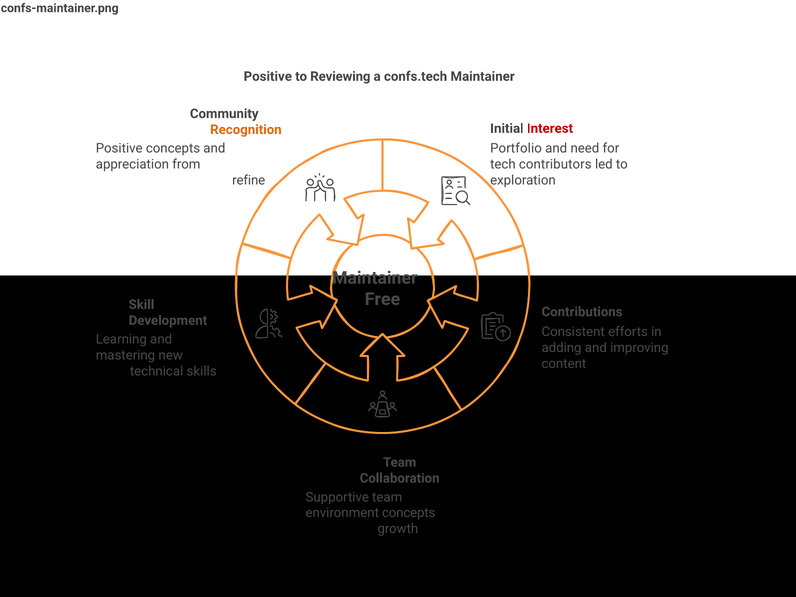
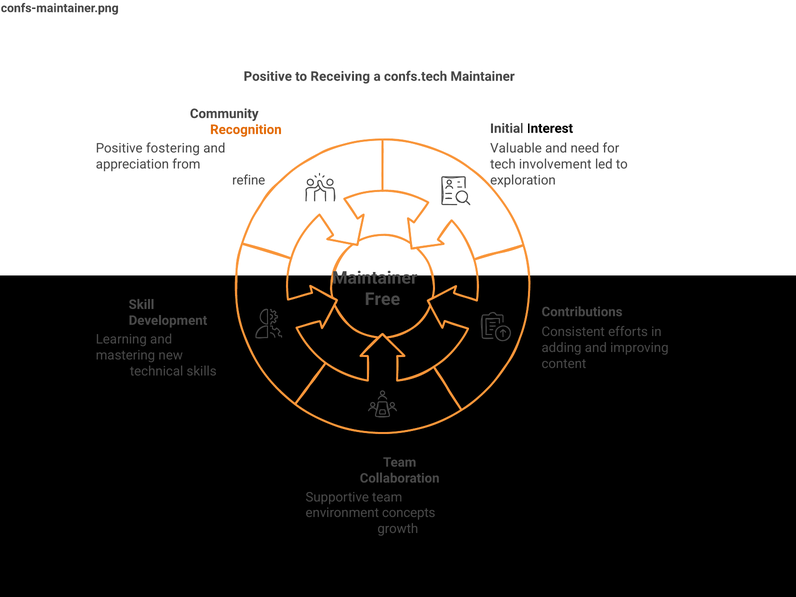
Reviewing: Reviewing -> Receiving
Interest colour: red -> black
Positive concepts: concepts -> fostering
Portfolio: Portfolio -> Valuable
contributors: contributors -> involvement
